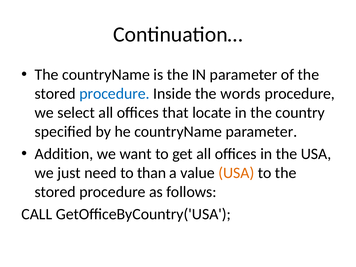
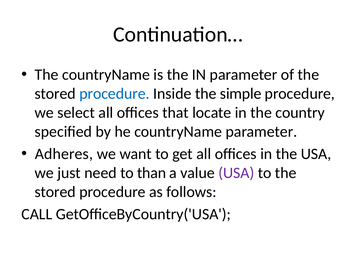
words: words -> simple
Addition: Addition -> Adheres
USA at (236, 173) colour: orange -> purple
